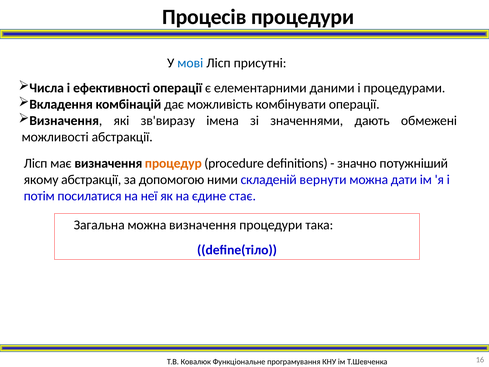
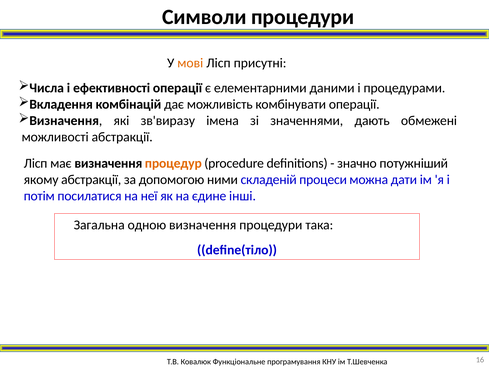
Процесів: Процесів -> Символи
мові colour: blue -> orange
вернути: вернути -> процеси
стає: стає -> інші
Загальна можна: можна -> одною
